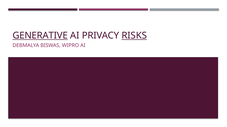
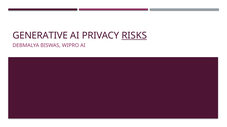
GENERATIVE underline: present -> none
